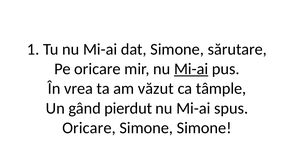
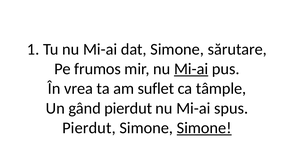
Pe oricare: oricare -> frumos
văzut: văzut -> suflet
Oricare at (89, 127): Oricare -> Pierdut
Simone at (204, 127) underline: none -> present
